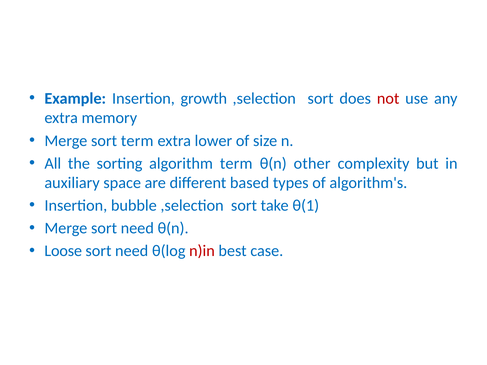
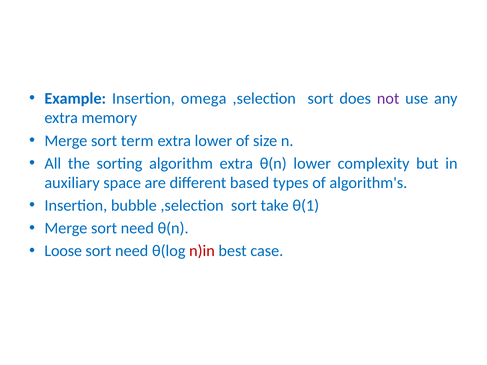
growth: growth -> omega
not colour: red -> purple
algorithm term: term -> extra
θ(n other: other -> lower
